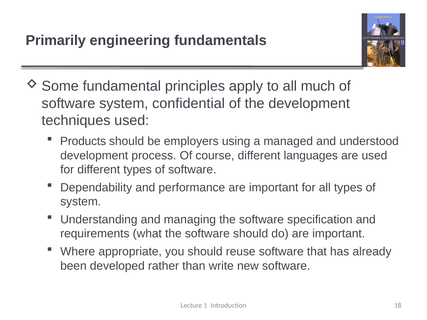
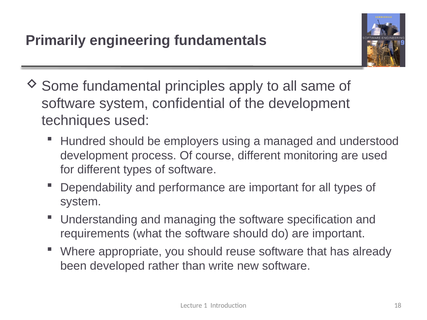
much: much -> same
Products: Products -> Hundred
languages: languages -> monitoring
